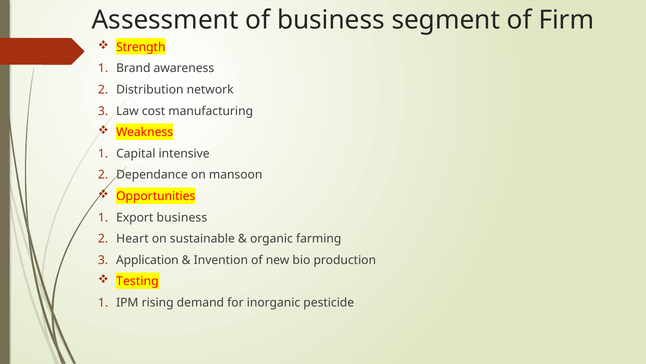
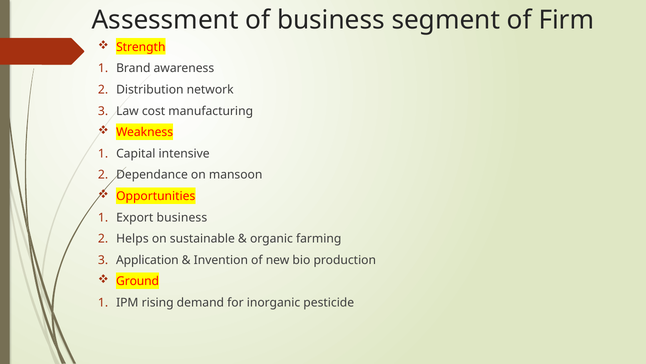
Heart: Heart -> Helps
Testing: Testing -> Ground
